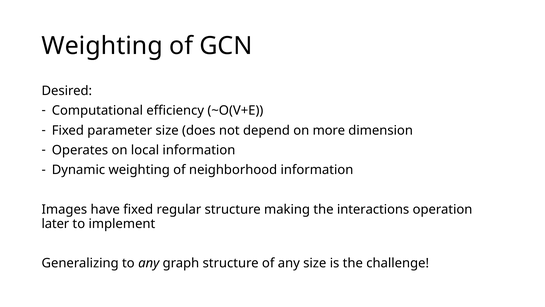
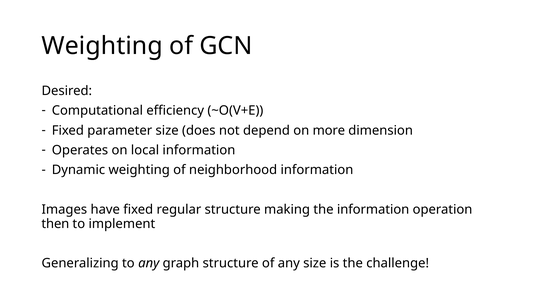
the interactions: interactions -> information
later: later -> then
